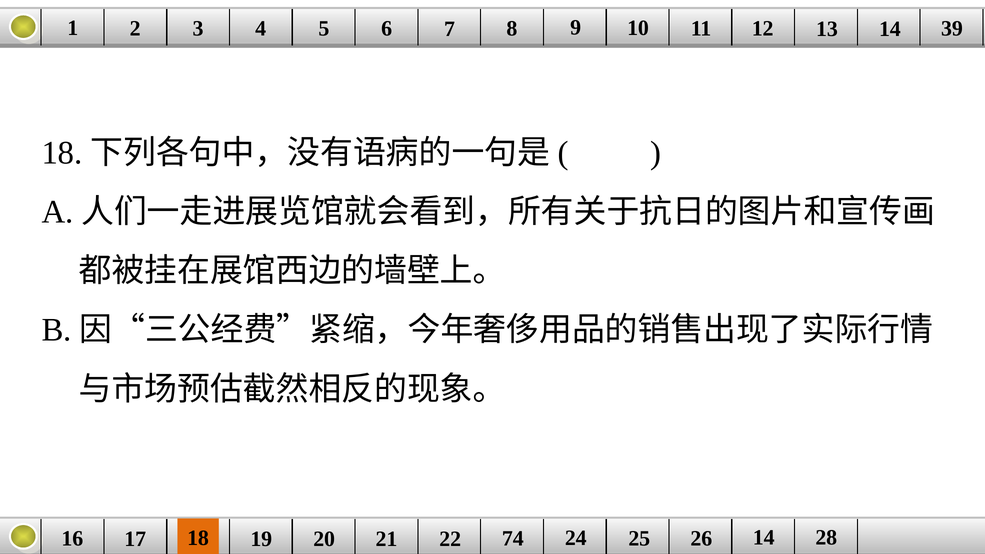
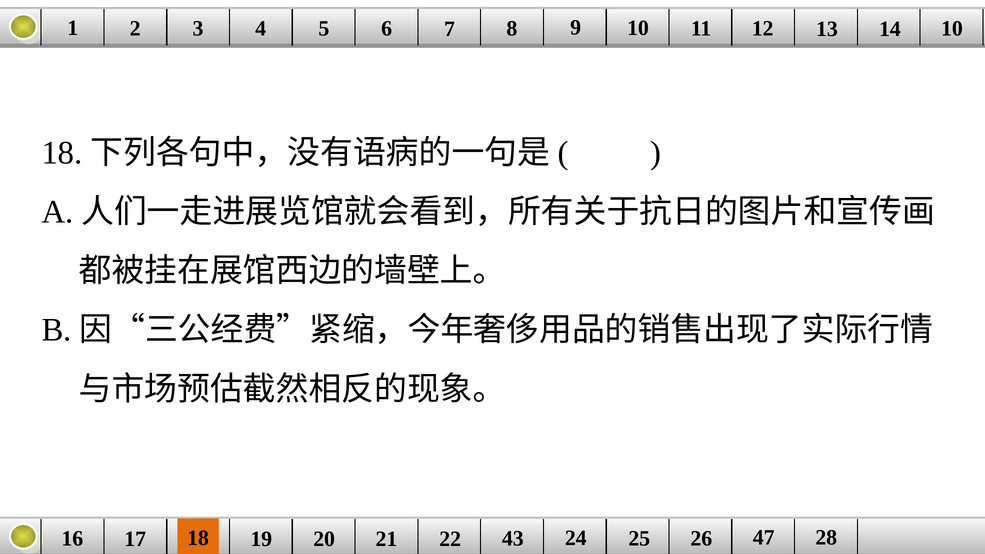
14 39: 39 -> 10
74: 74 -> 43
26 14: 14 -> 47
